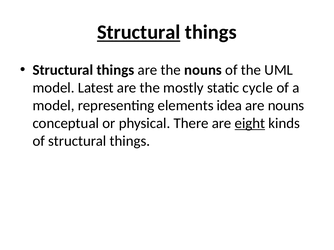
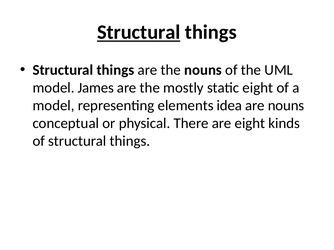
Latest: Latest -> James
static cycle: cycle -> eight
eight at (250, 124) underline: present -> none
